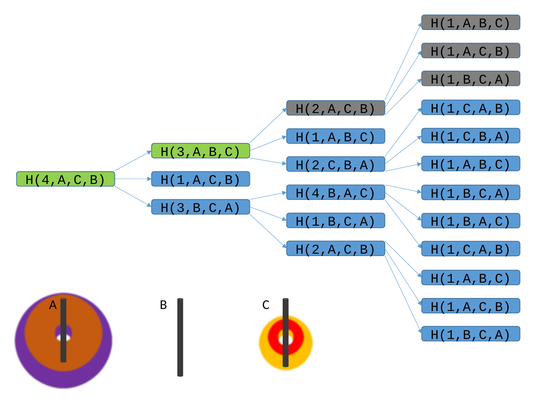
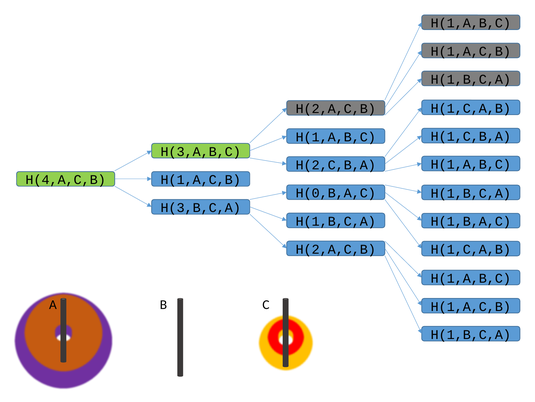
H(4,B,A,C: H(4,B,A,C -> H(0,B,A,C
